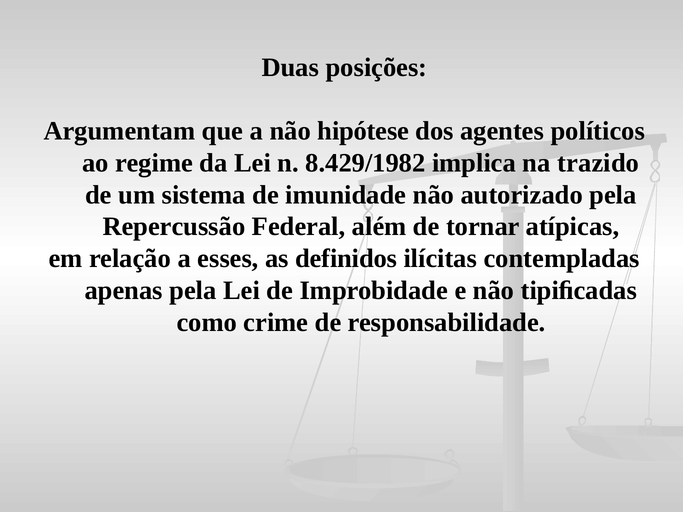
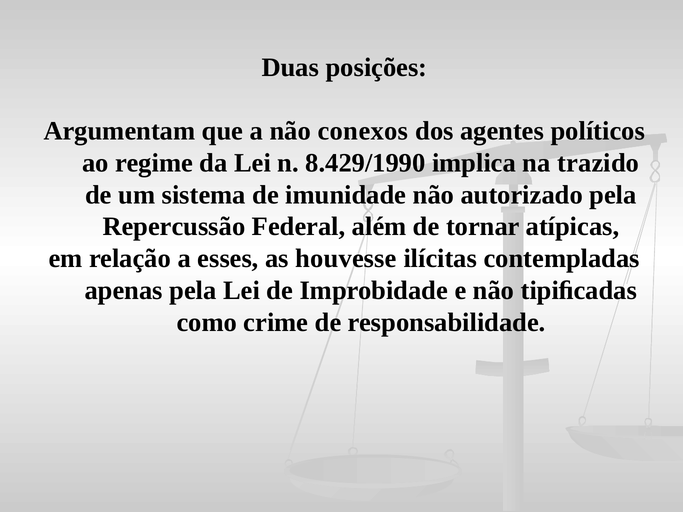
hipótese: hipótese -> conexos
8.429/1982: 8.429/1982 -> 8.429/1990
definidos: definidos -> houvesse
